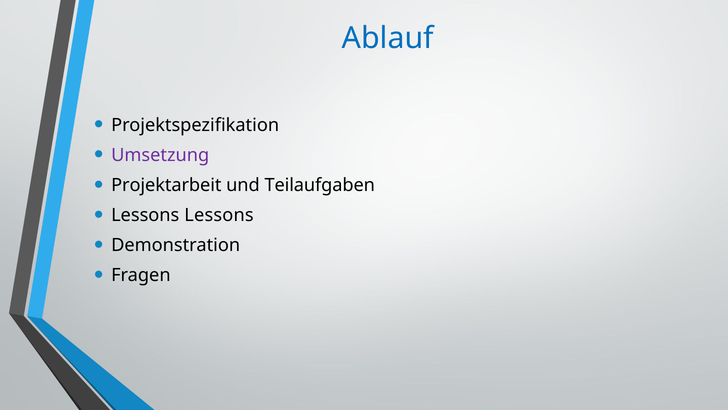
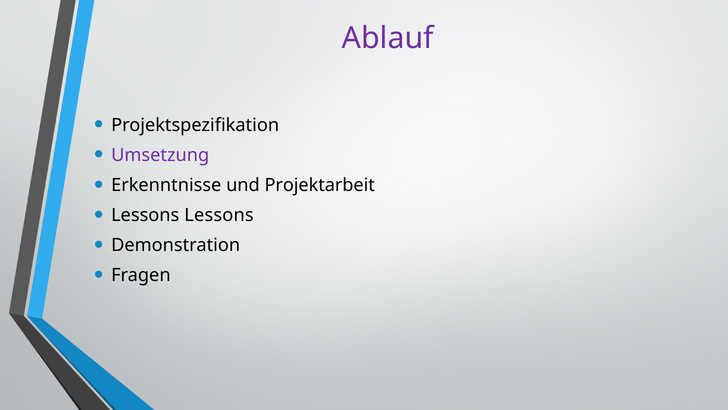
Ablauf colour: blue -> purple
Projektarbeit: Projektarbeit -> Erkenntnisse
Teilaufgaben: Teilaufgaben -> Projektarbeit
